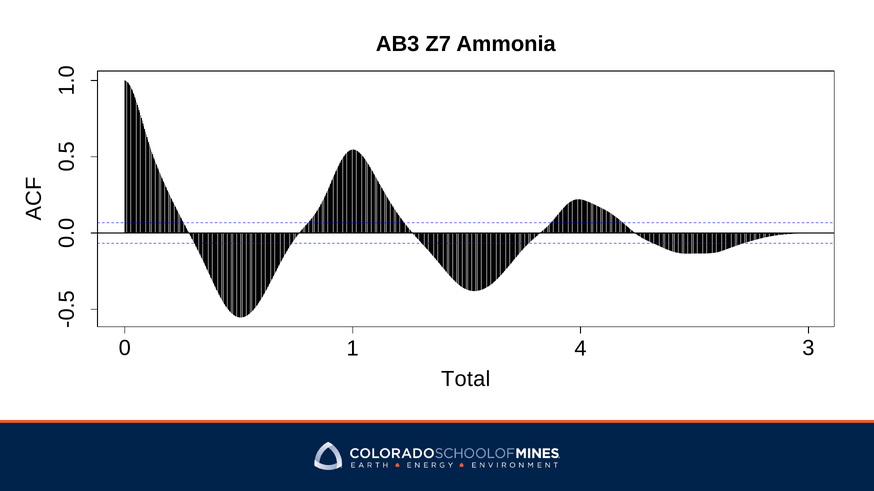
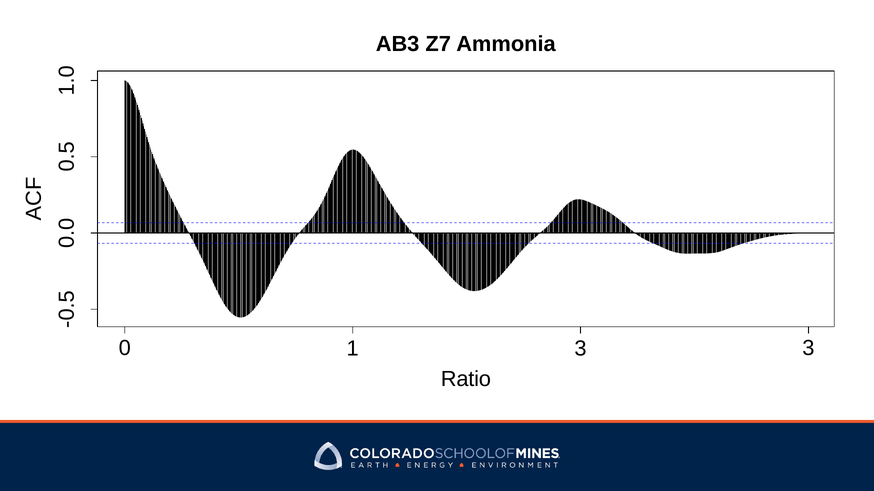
1 4: 4 -> 3
Total: Total -> Ratio
